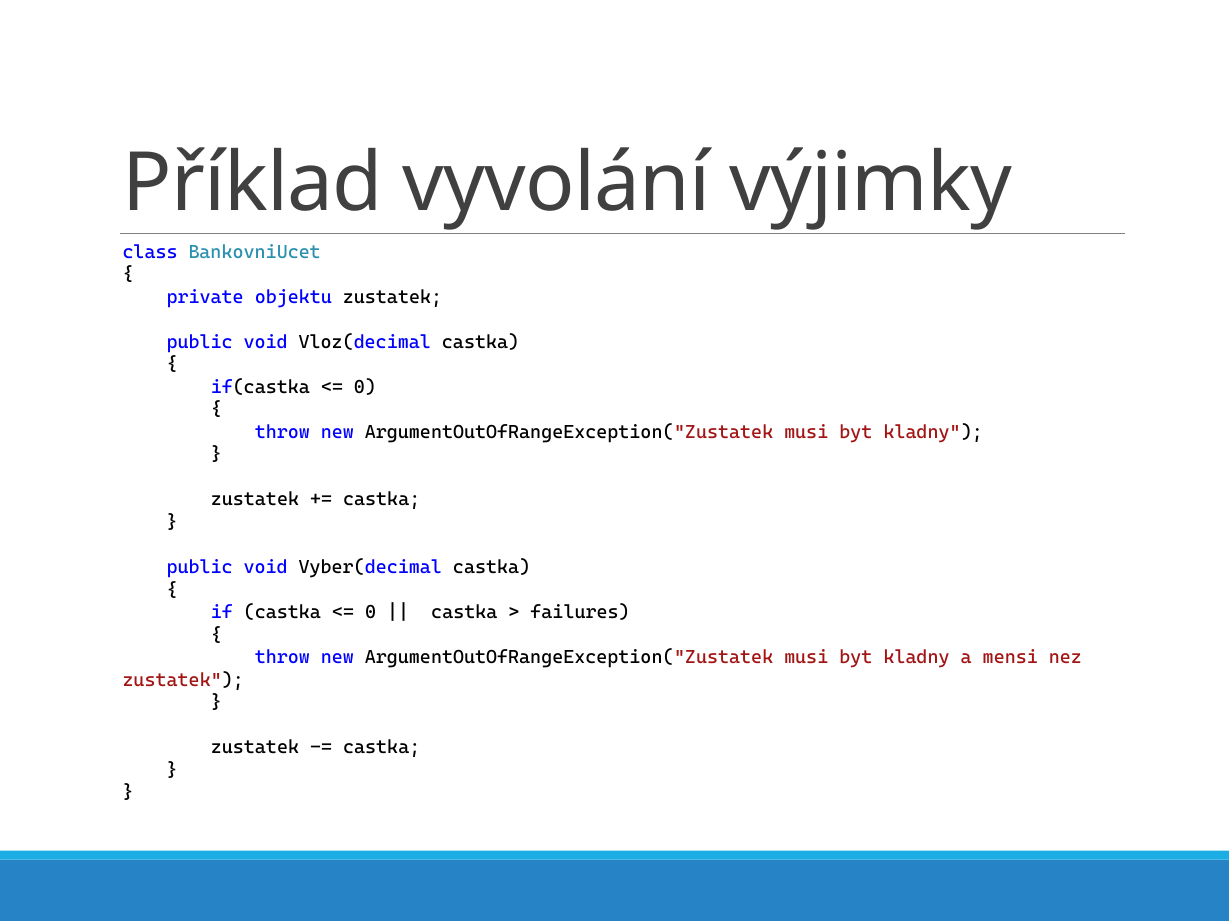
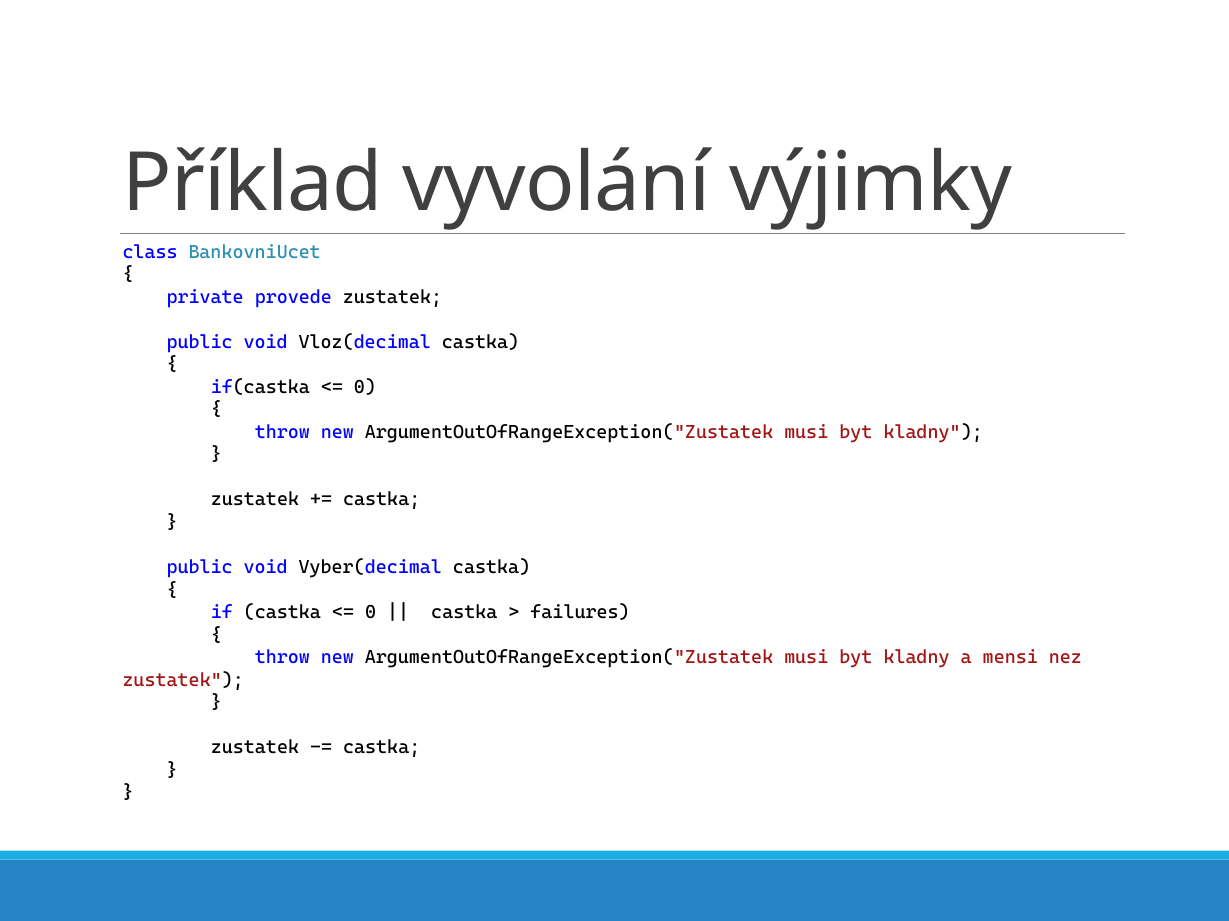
objektu: objektu -> provede
